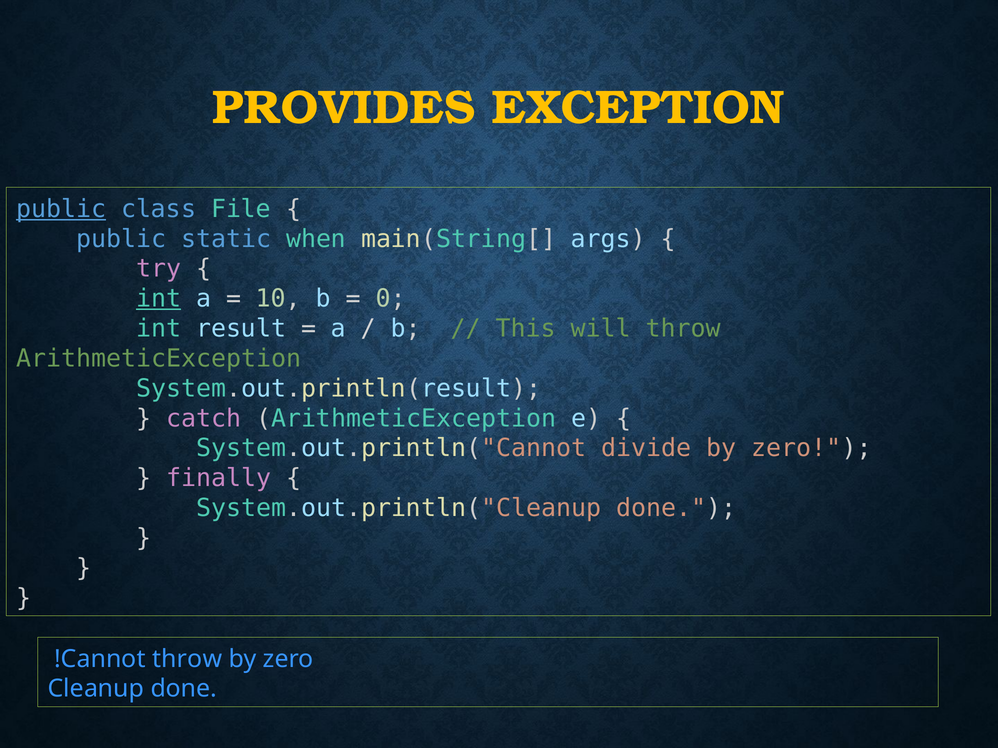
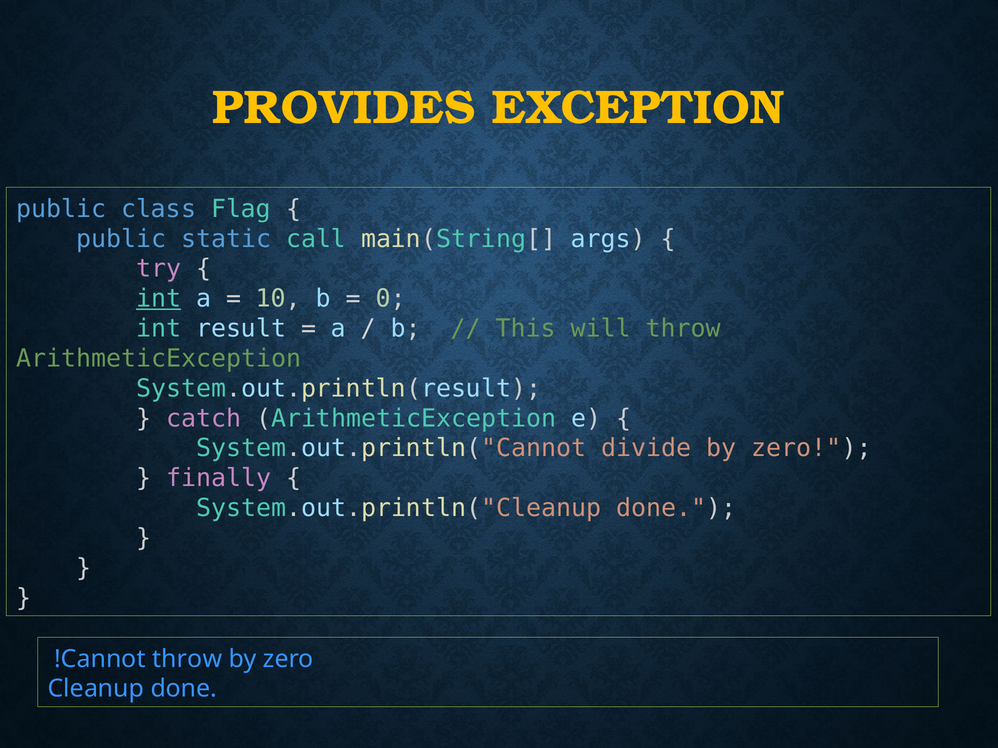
public at (61, 209) underline: present -> none
File: File -> Flag
when: when -> call
